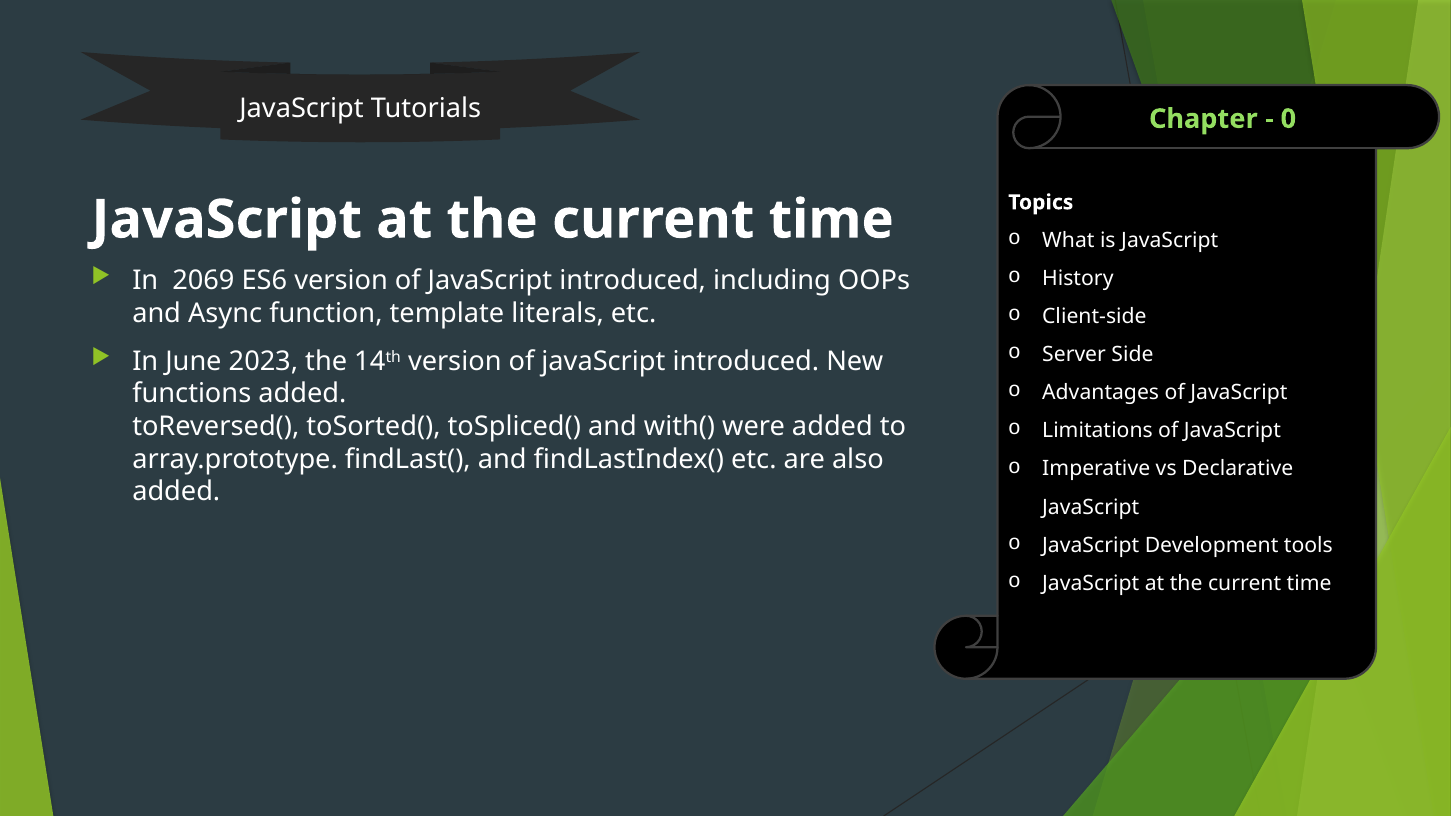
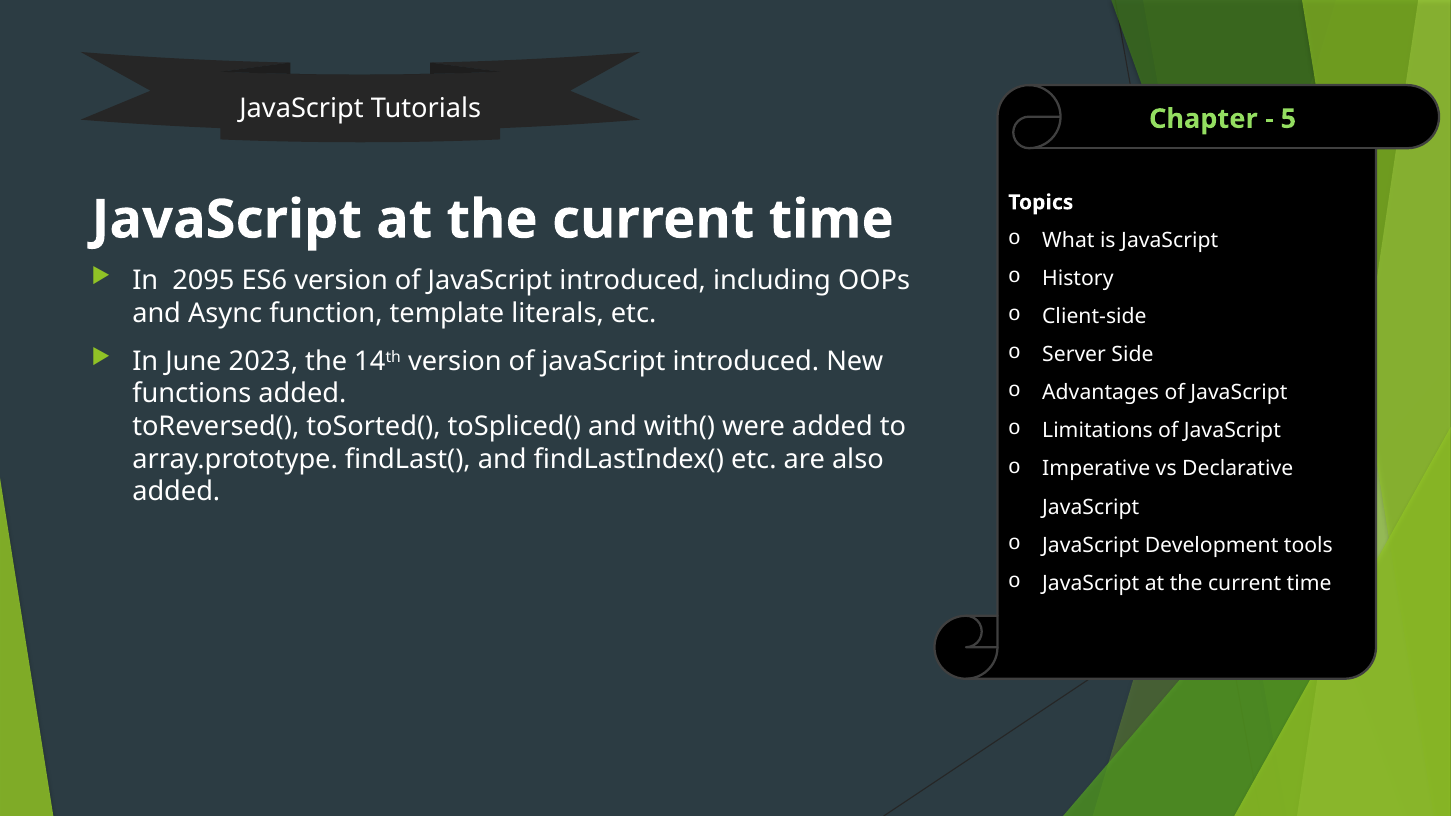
0: 0 -> 5
2069: 2069 -> 2095
